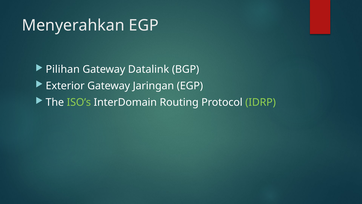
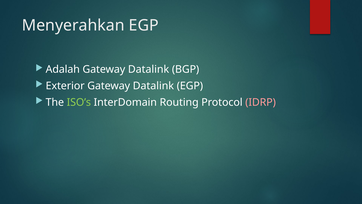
Pilihan: Pilihan -> Adalah
Exterior Gateway Jaringan: Jaringan -> Datalink
IDRP colour: light green -> pink
